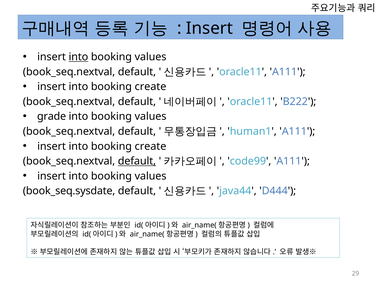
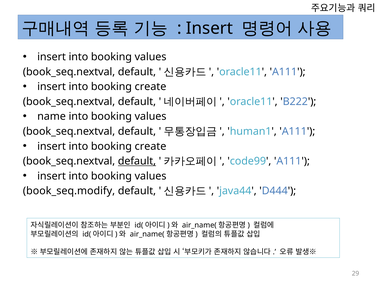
into at (78, 57) underline: present -> none
grade: grade -> name
book_seq.sysdate: book_seq.sysdate -> book_seq.modify
